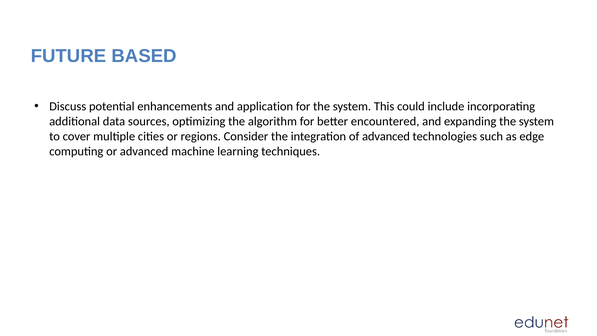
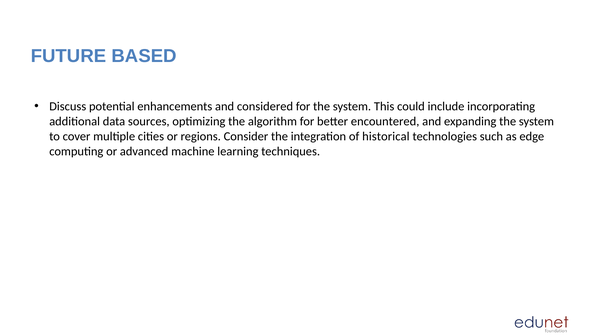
application: application -> considered
of advanced: advanced -> historical
